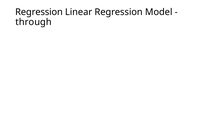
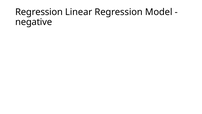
through: through -> negative
